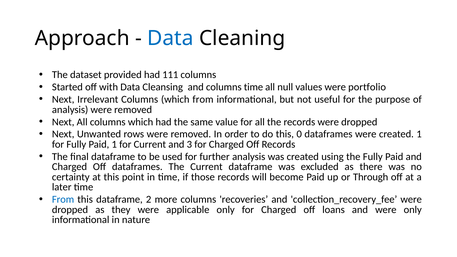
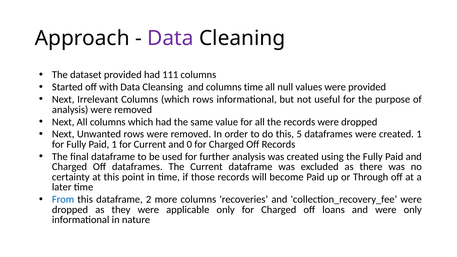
Data at (170, 38) colour: blue -> purple
were portfolio: portfolio -> provided
which from: from -> rows
0: 0 -> 5
3: 3 -> 0
